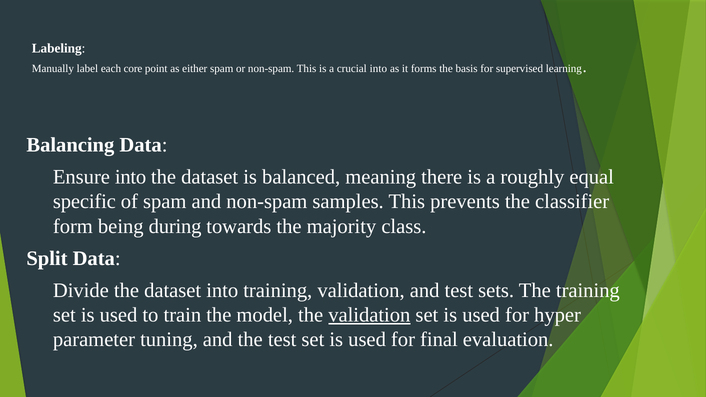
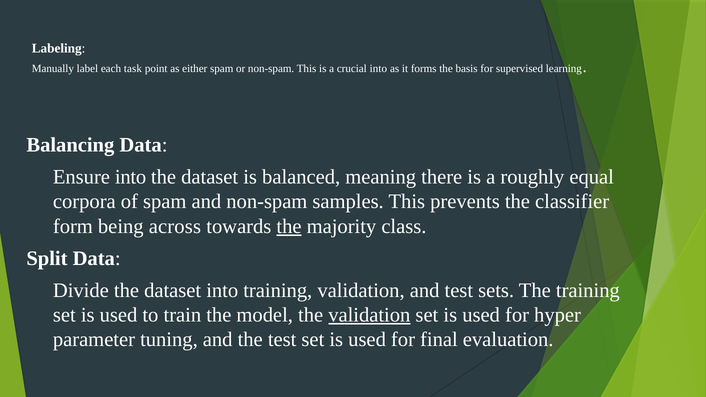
core: core -> task
specific: specific -> corpora
during: during -> across
the at (289, 226) underline: none -> present
